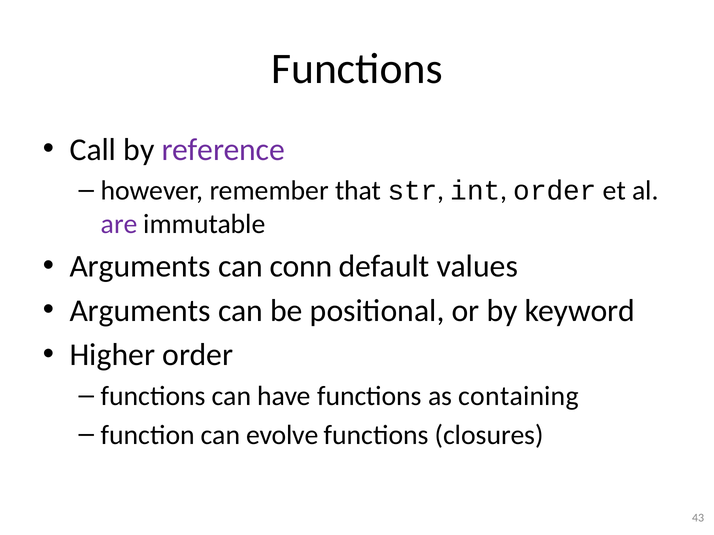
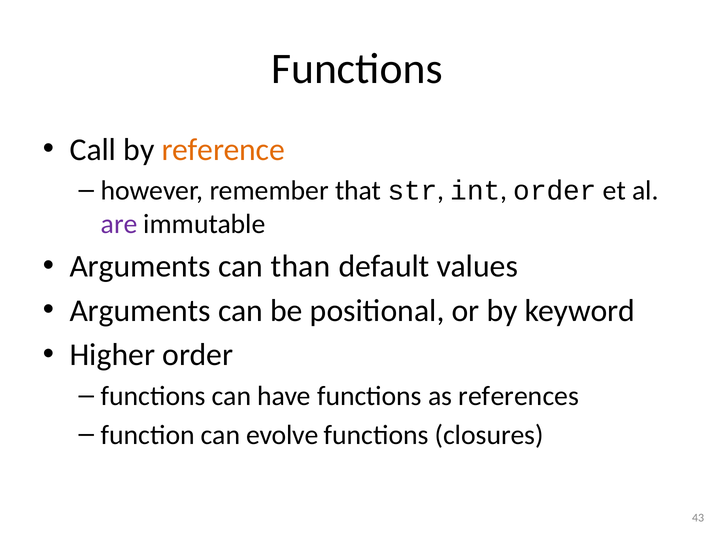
reference colour: purple -> orange
conn: conn -> than
containing: containing -> references
